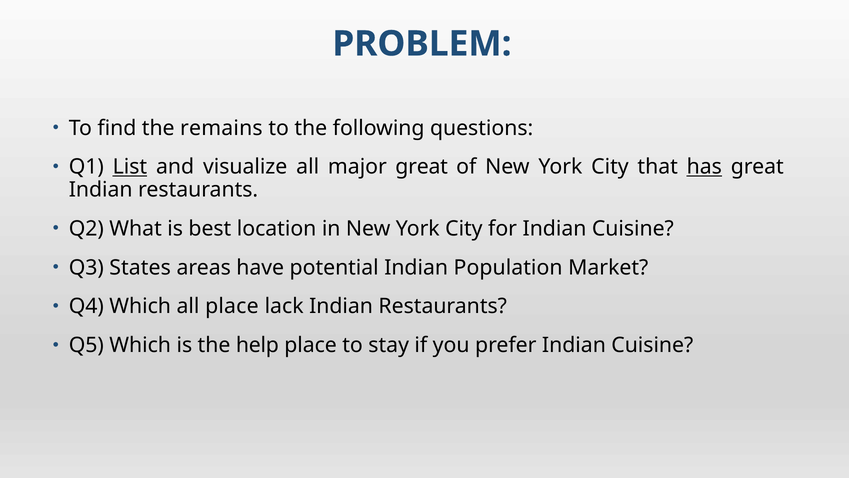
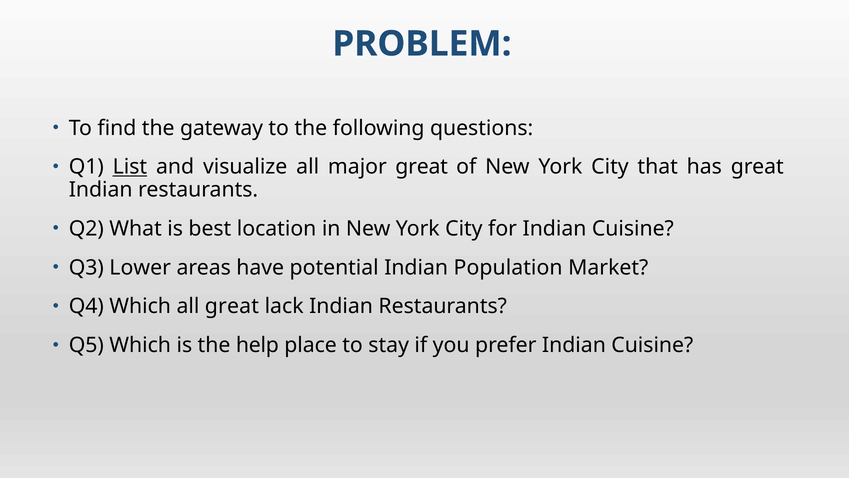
remains: remains -> gateway
has underline: present -> none
States: States -> Lower
all place: place -> great
